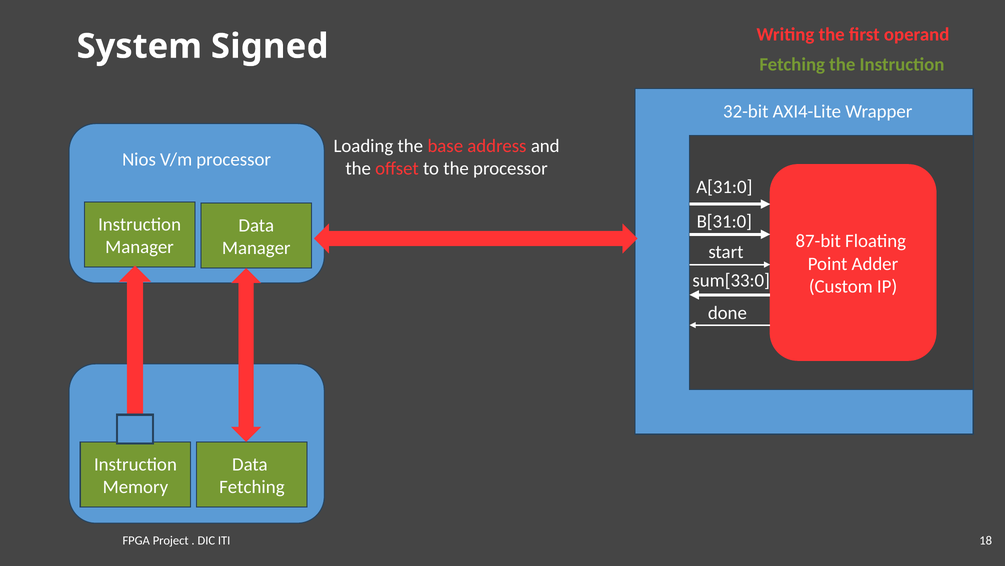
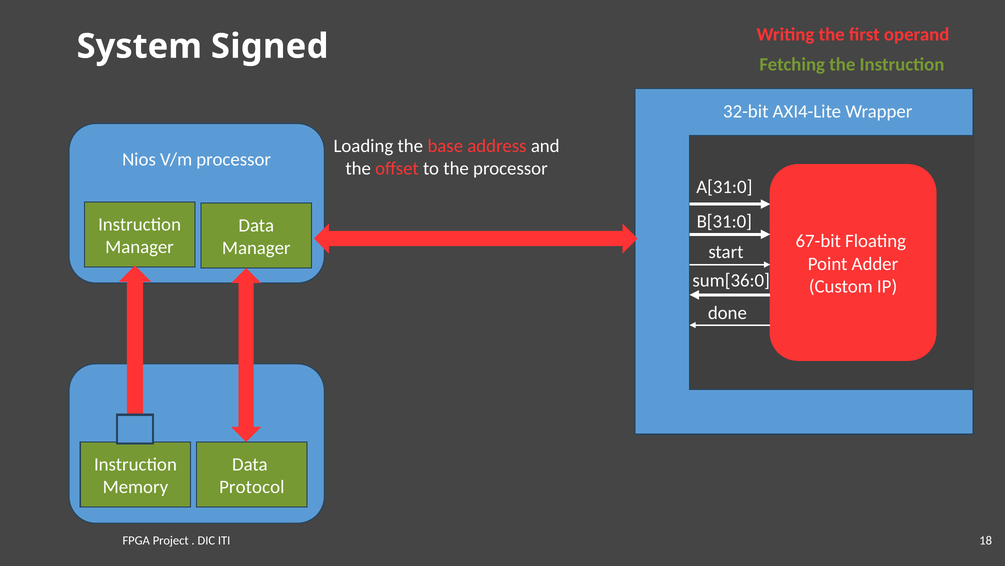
87-bit: 87-bit -> 67-bit
sum[33:0: sum[33:0 -> sum[36:0
Fetching at (252, 487): Fetching -> Protocol
